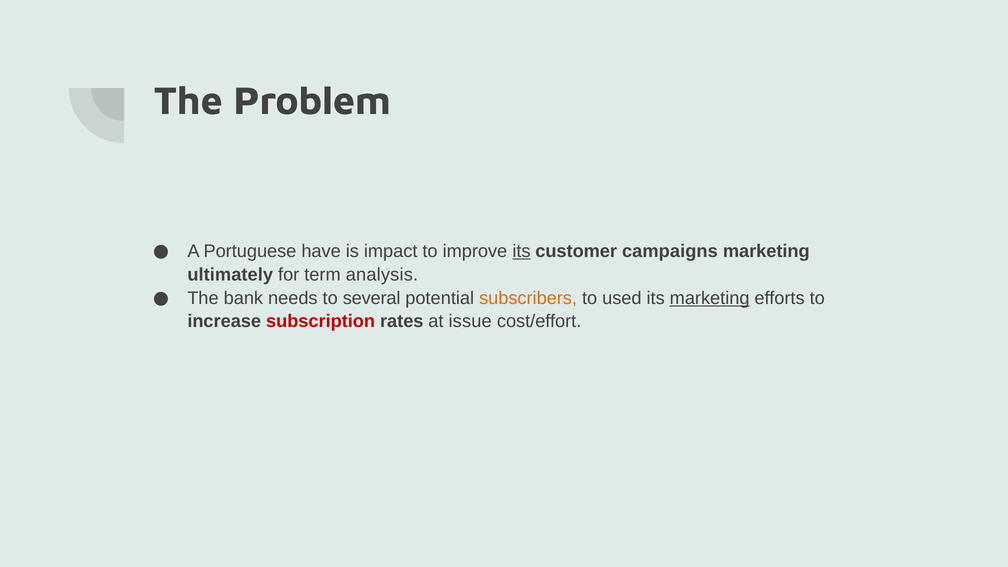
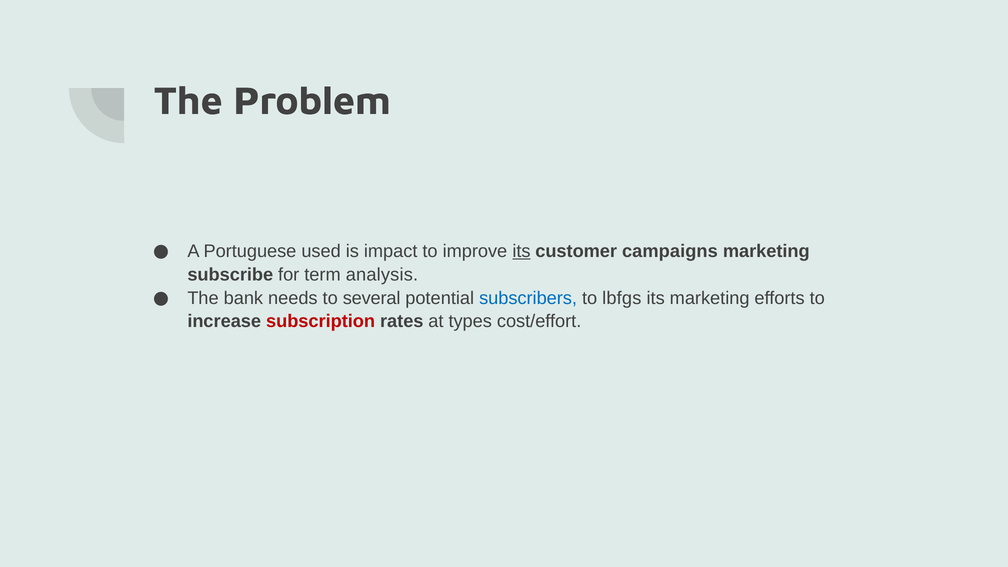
have: have -> used
ultimately: ultimately -> subscribe
subscribers colour: orange -> blue
used: used -> lbfgs
marketing at (710, 298) underline: present -> none
issue: issue -> types
